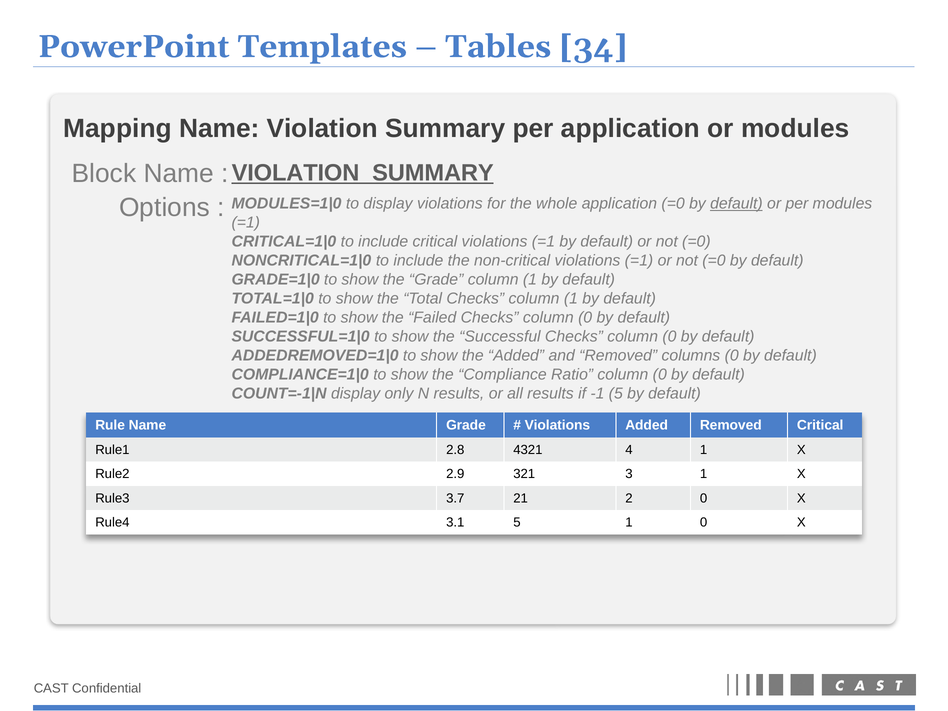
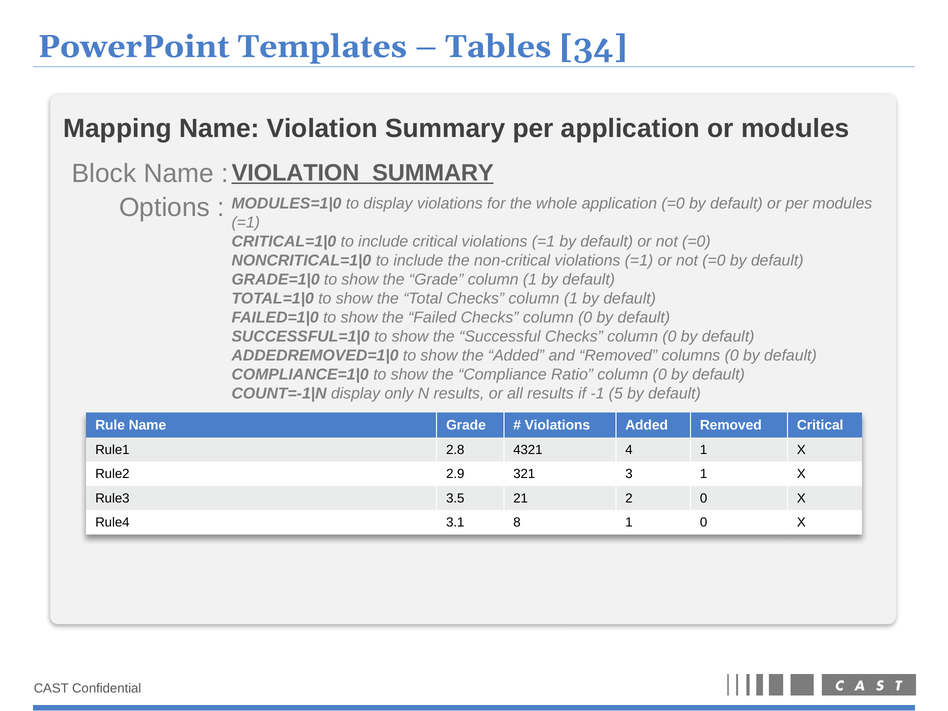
default at (736, 204) underline: present -> none
3.7: 3.7 -> 3.5
3.1 5: 5 -> 8
